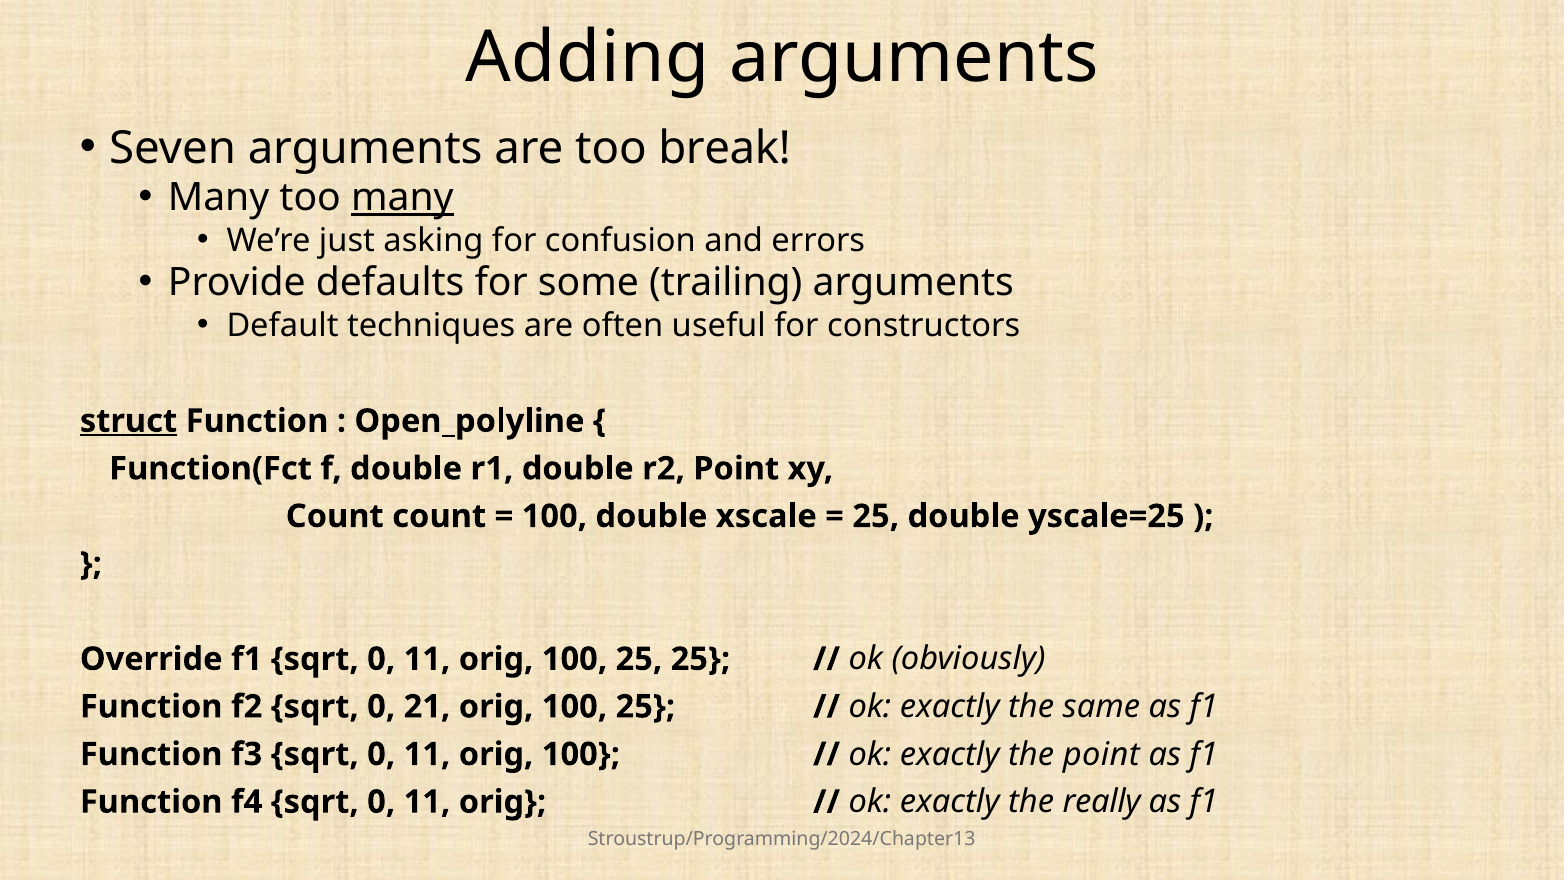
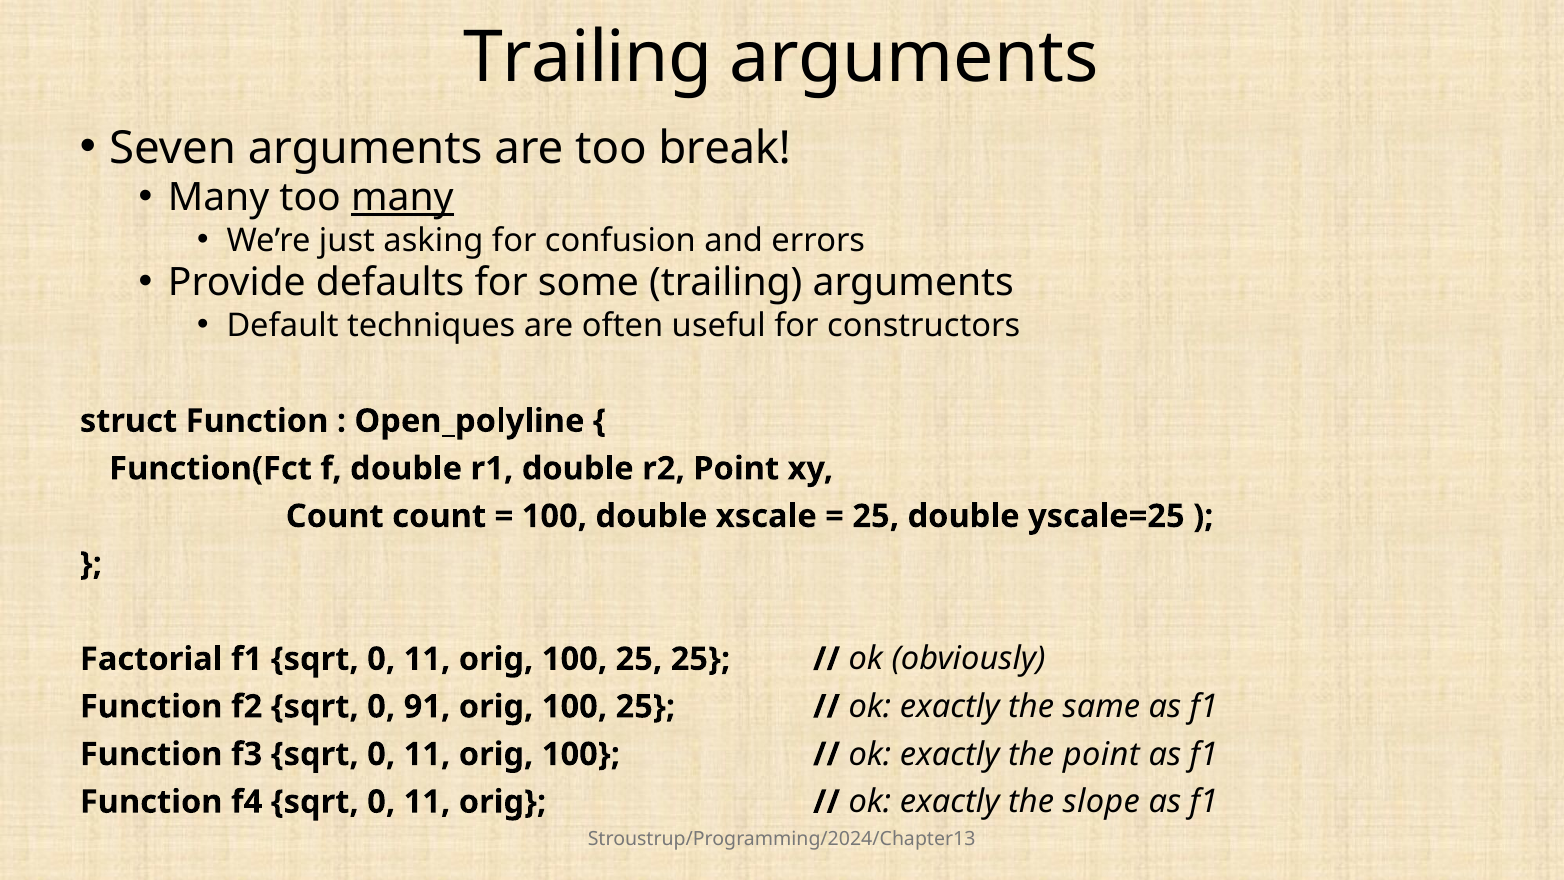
Adding at (587, 58): Adding -> Trailing
struct underline: present -> none
Override: Override -> Factorial
21: 21 -> 91
really: really -> slope
